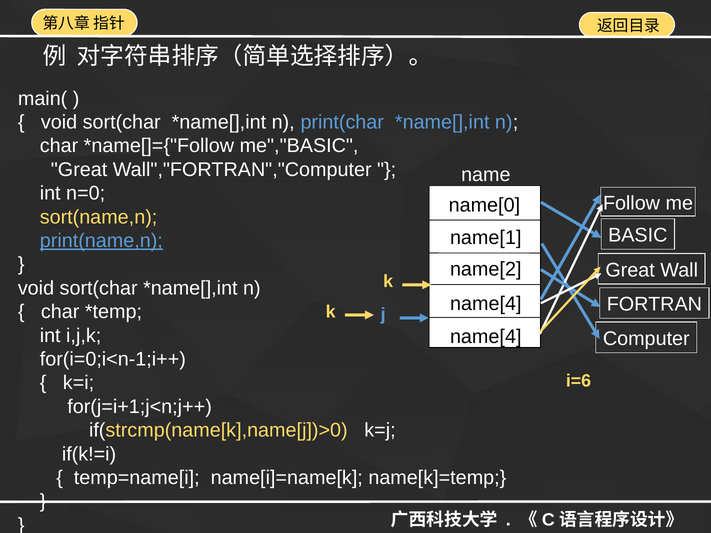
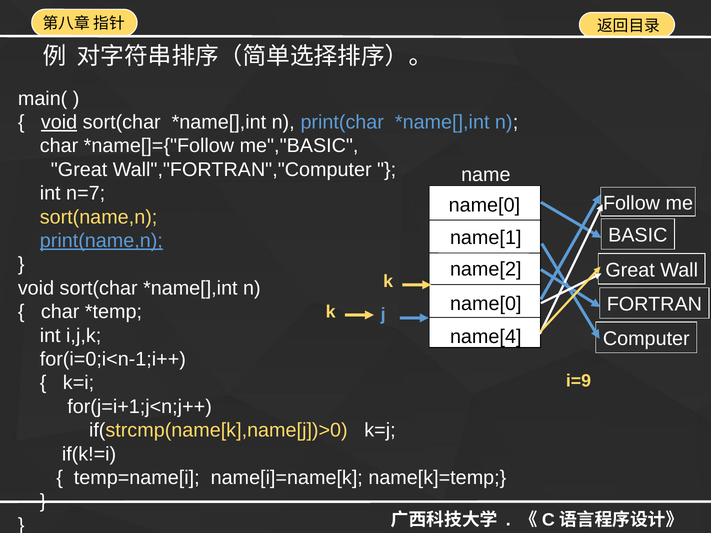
void at (59, 122) underline: none -> present
n=0: n=0 -> n=7
name[4 at (486, 304): name[4 -> name[0
i=6: i=6 -> i=9
